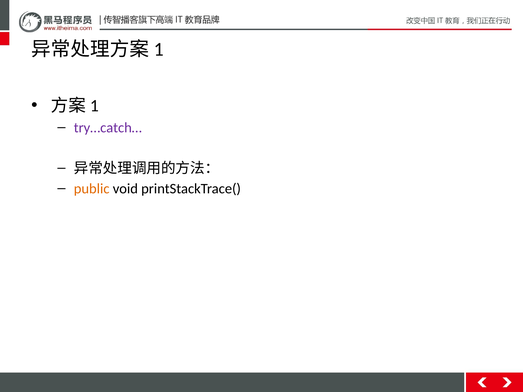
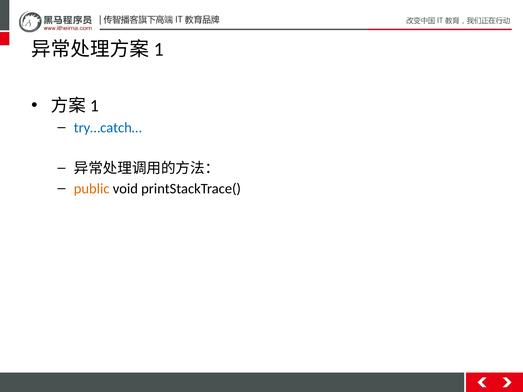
try…catch… colour: purple -> blue
